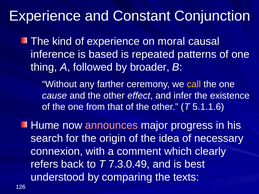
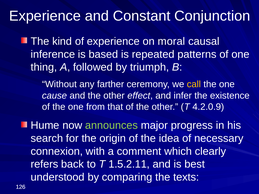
broader: broader -> triumph
5.1.1.6: 5.1.1.6 -> 4.2.0.9
announces colour: pink -> light green
7.3.0.49: 7.3.0.49 -> 1.5.2.11
